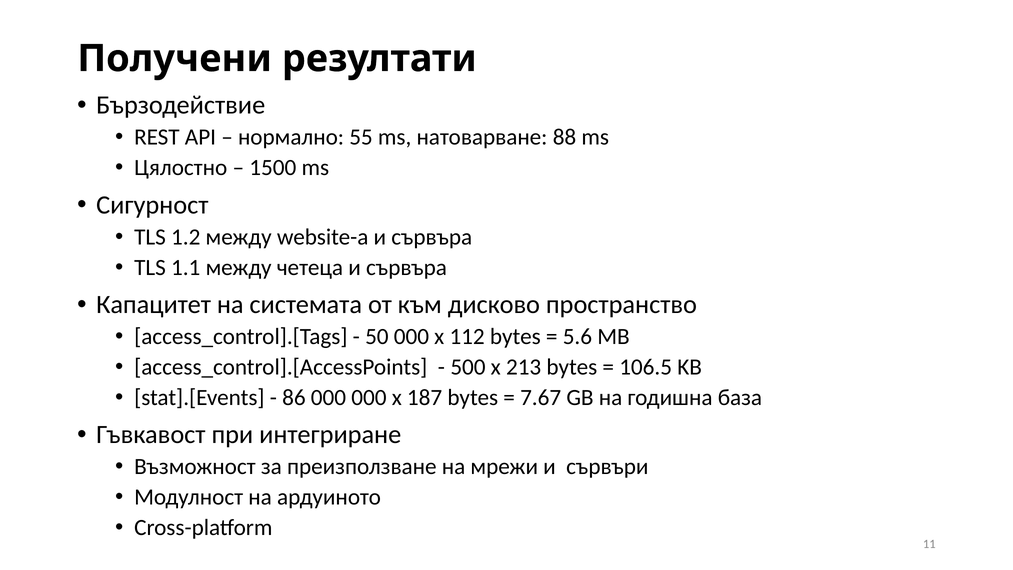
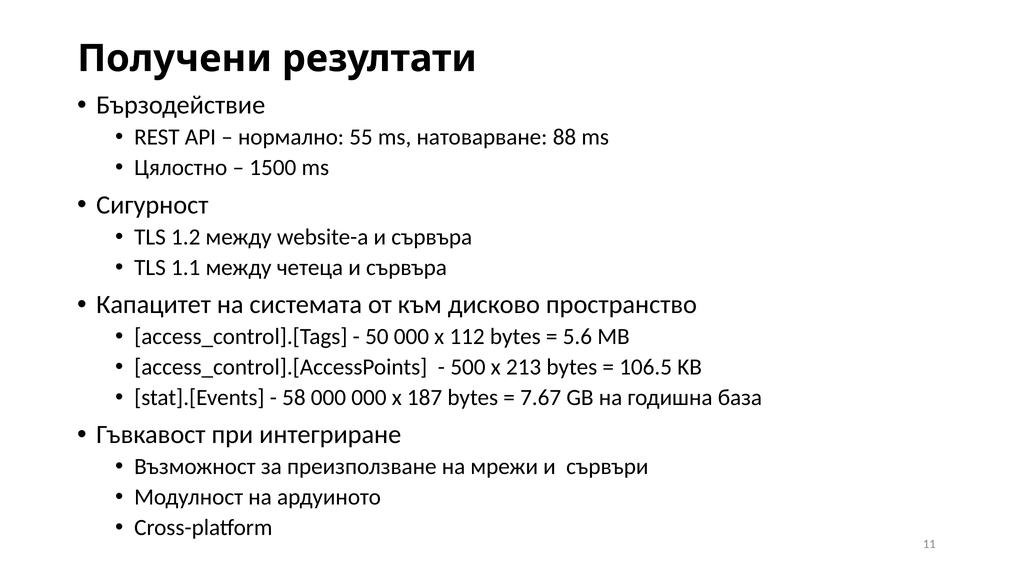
86: 86 -> 58
